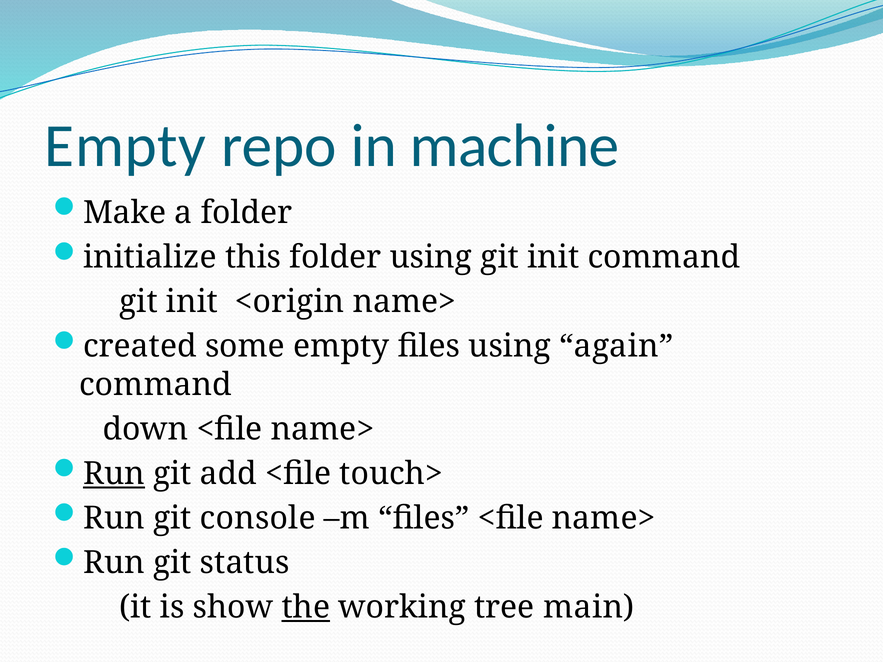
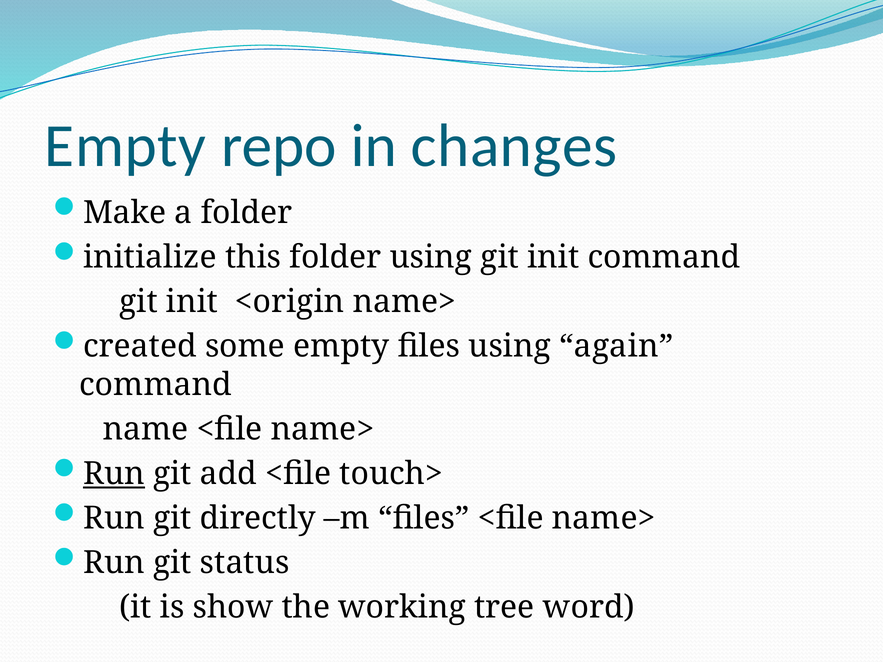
machine: machine -> changes
down: down -> name
console: console -> directly
the underline: present -> none
main: main -> word
